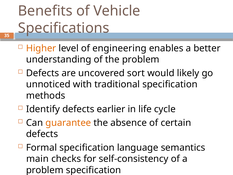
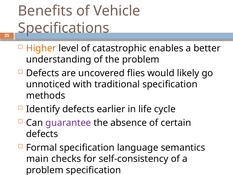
engineering: engineering -> catastrophic
sort: sort -> flies
guarantee colour: orange -> purple
